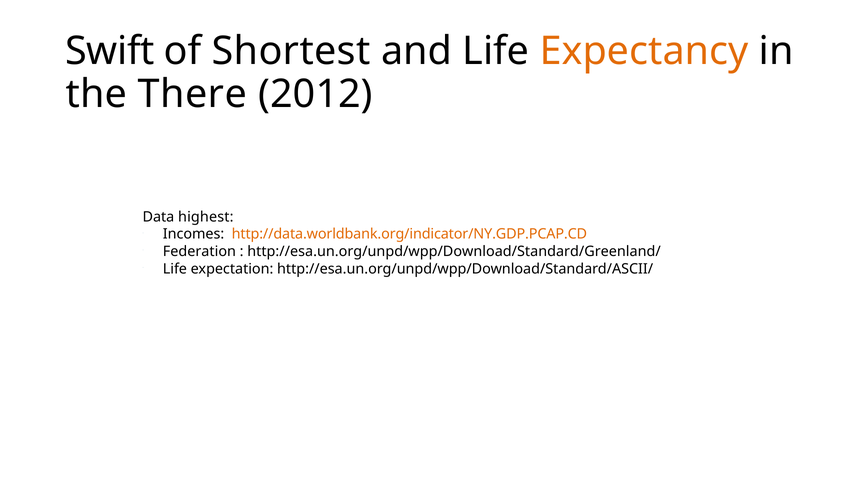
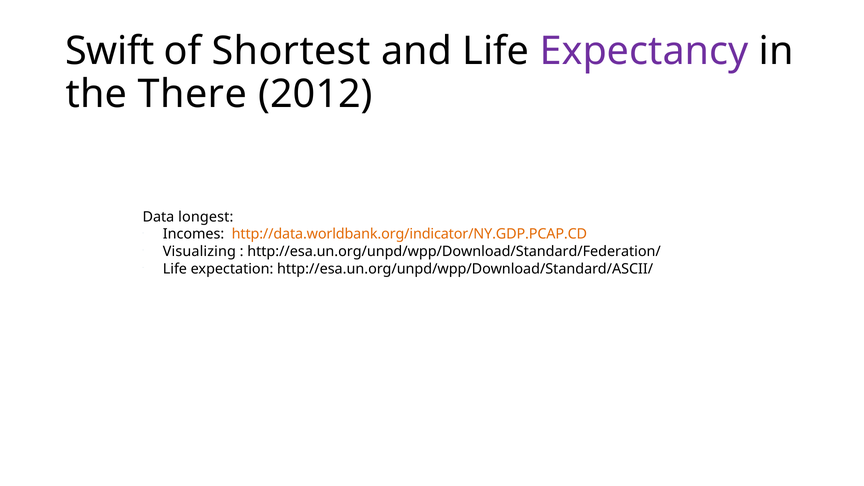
Expectancy colour: orange -> purple
highest: highest -> longest
Federation: Federation -> Visualizing
http://esa.un.org/unpd/wpp/Download/Standard/Greenland/: http://esa.un.org/unpd/wpp/Download/Standard/Greenland/ -> http://esa.un.org/unpd/wpp/Download/Standard/Federation/
